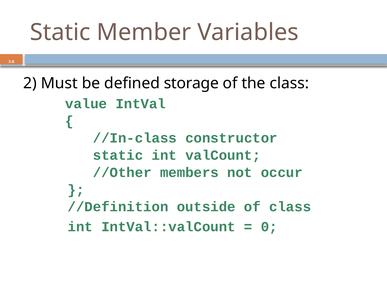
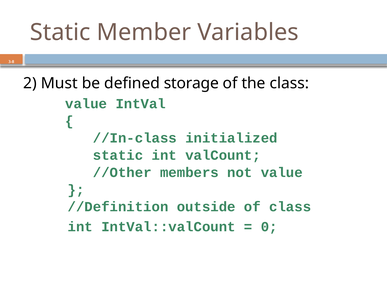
constructor: constructor -> initialized
not occur: occur -> value
